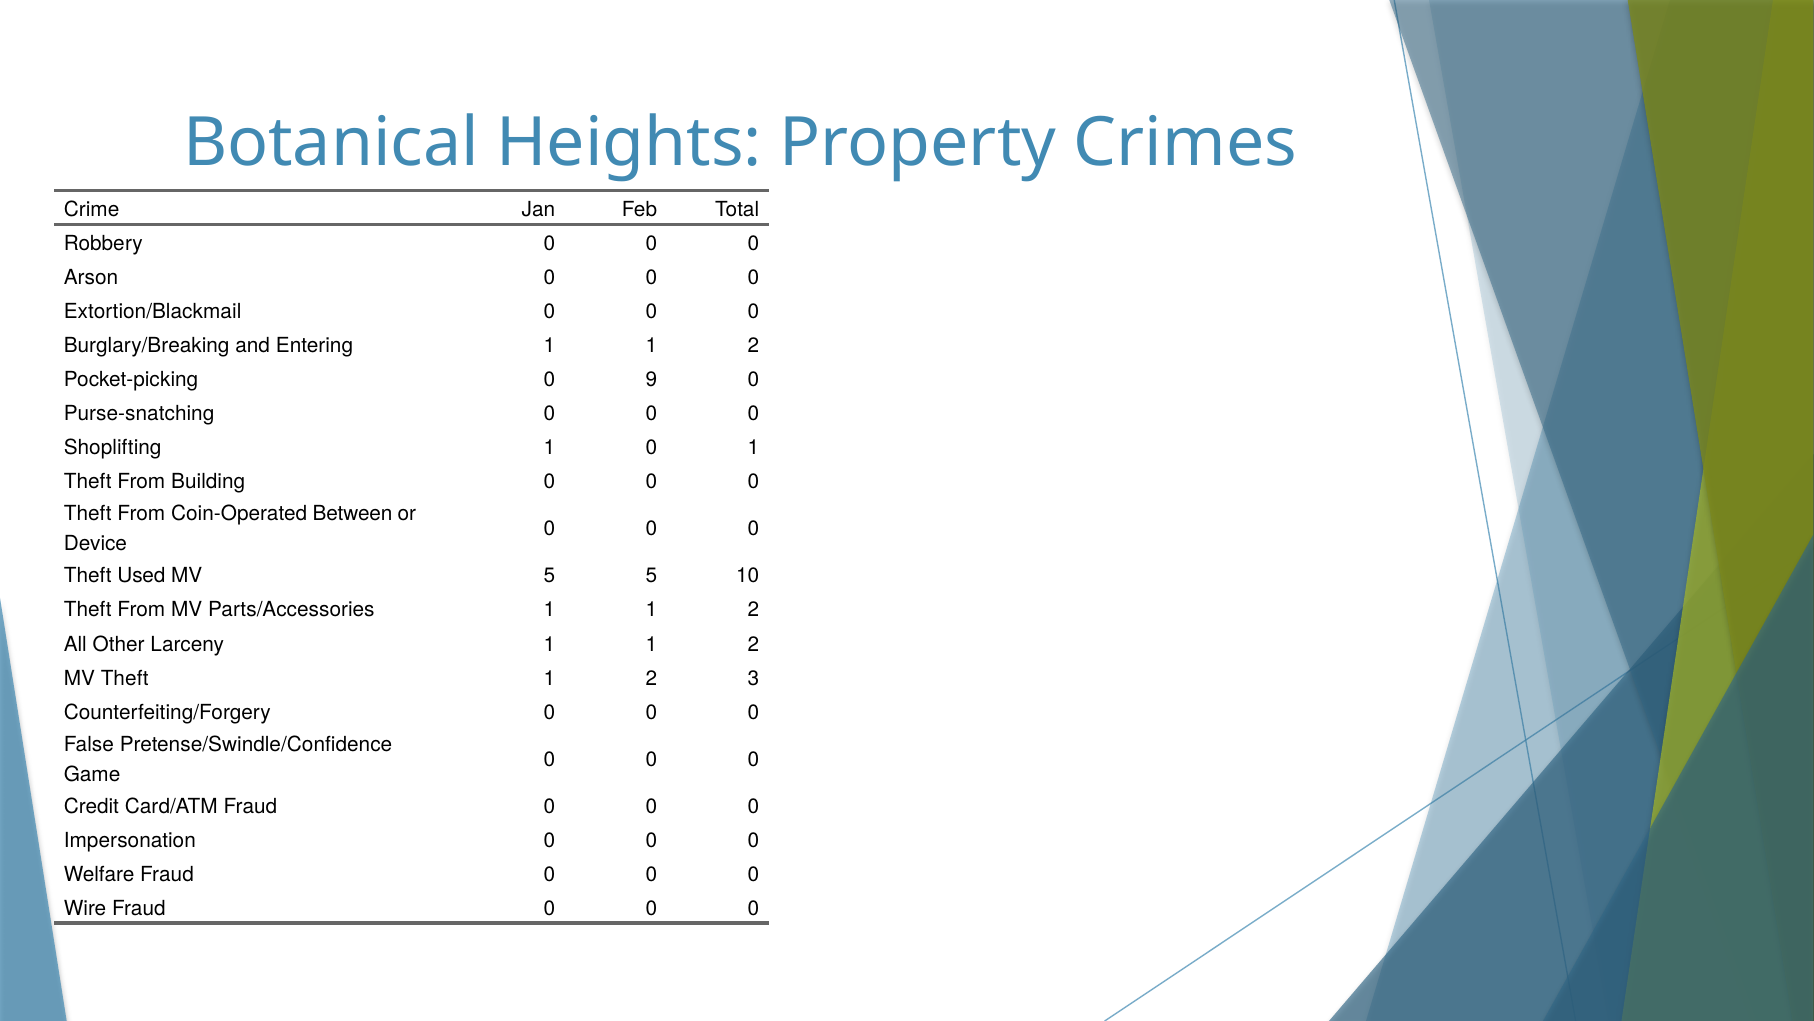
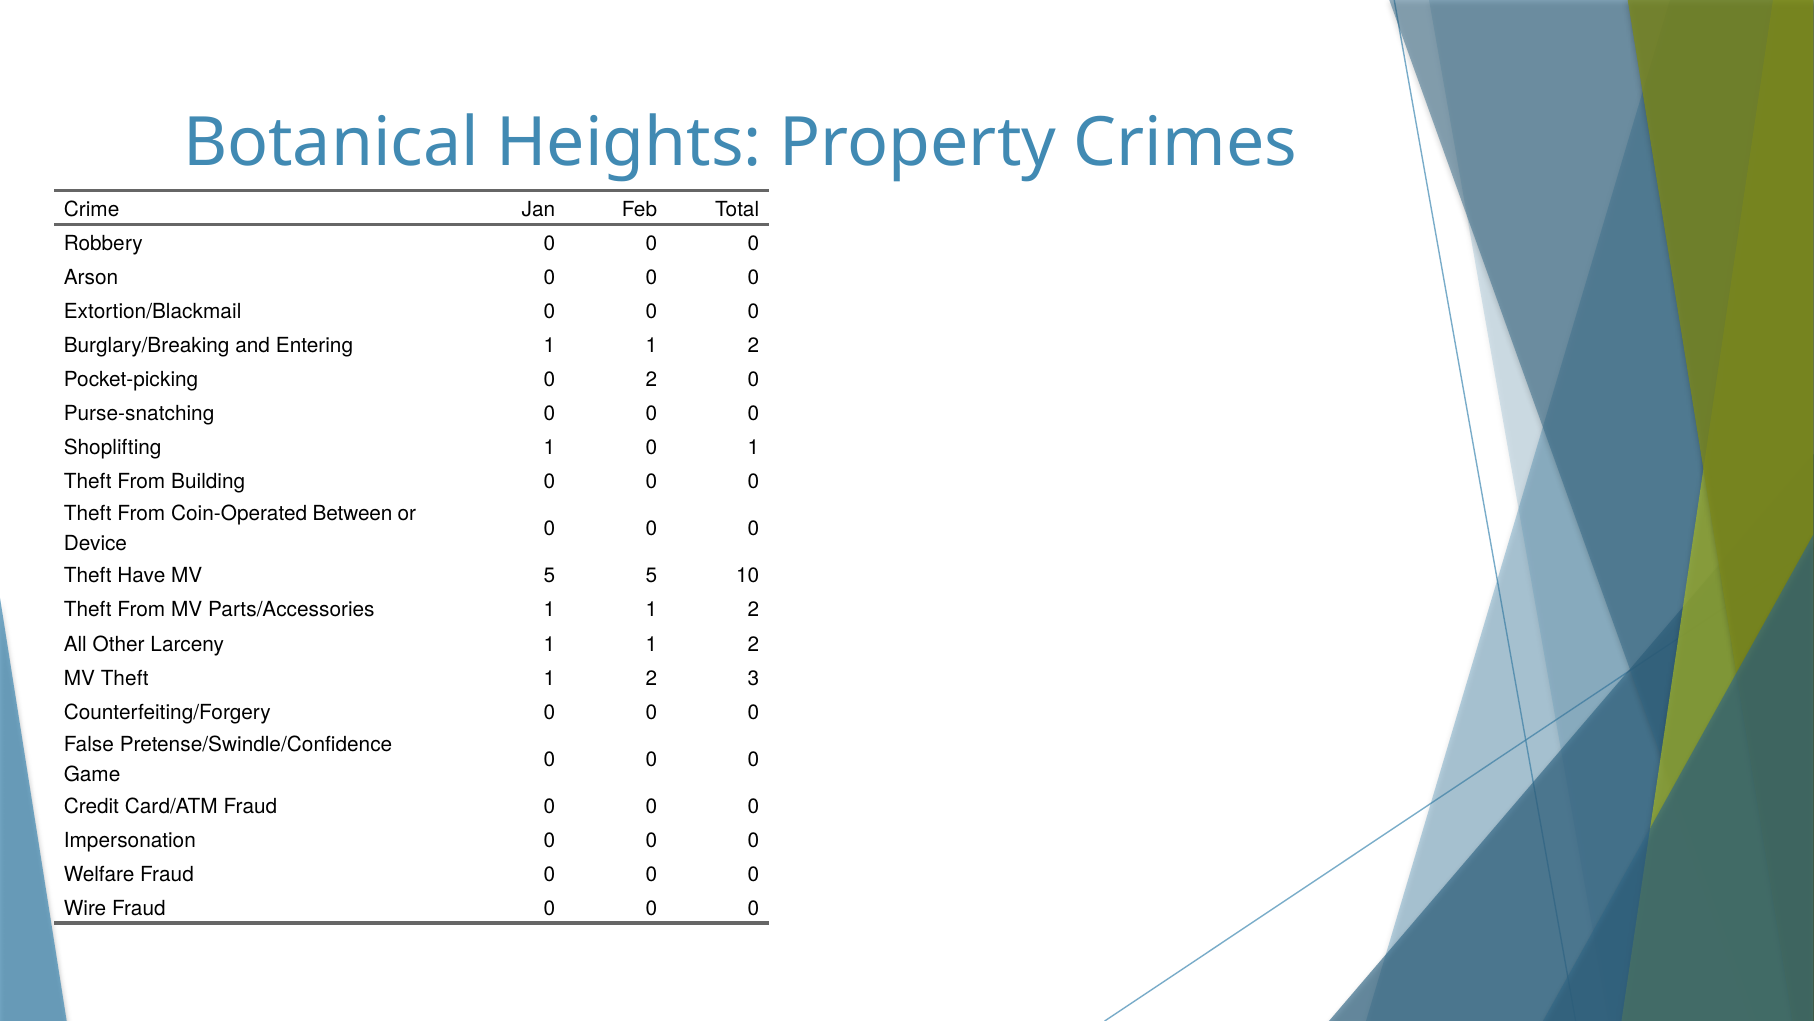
0 9: 9 -> 2
Used: Used -> Have
